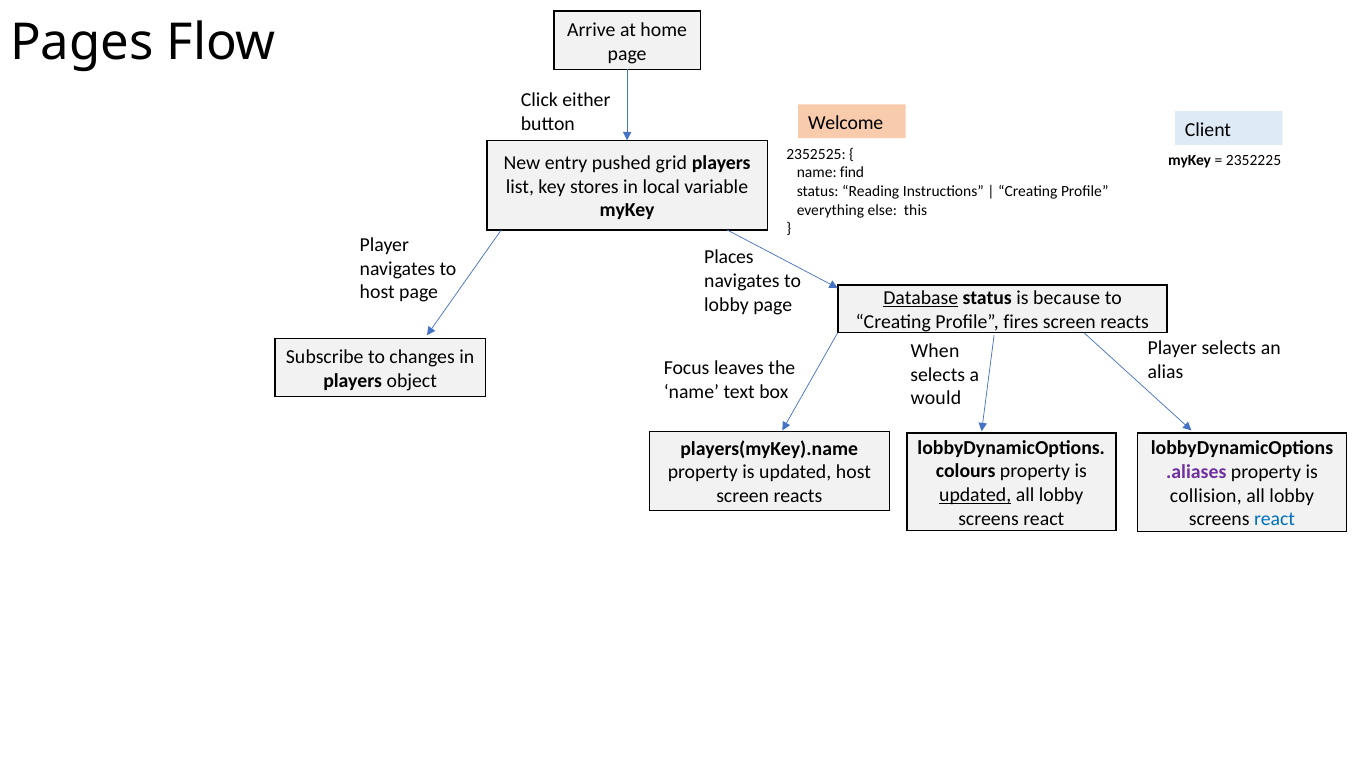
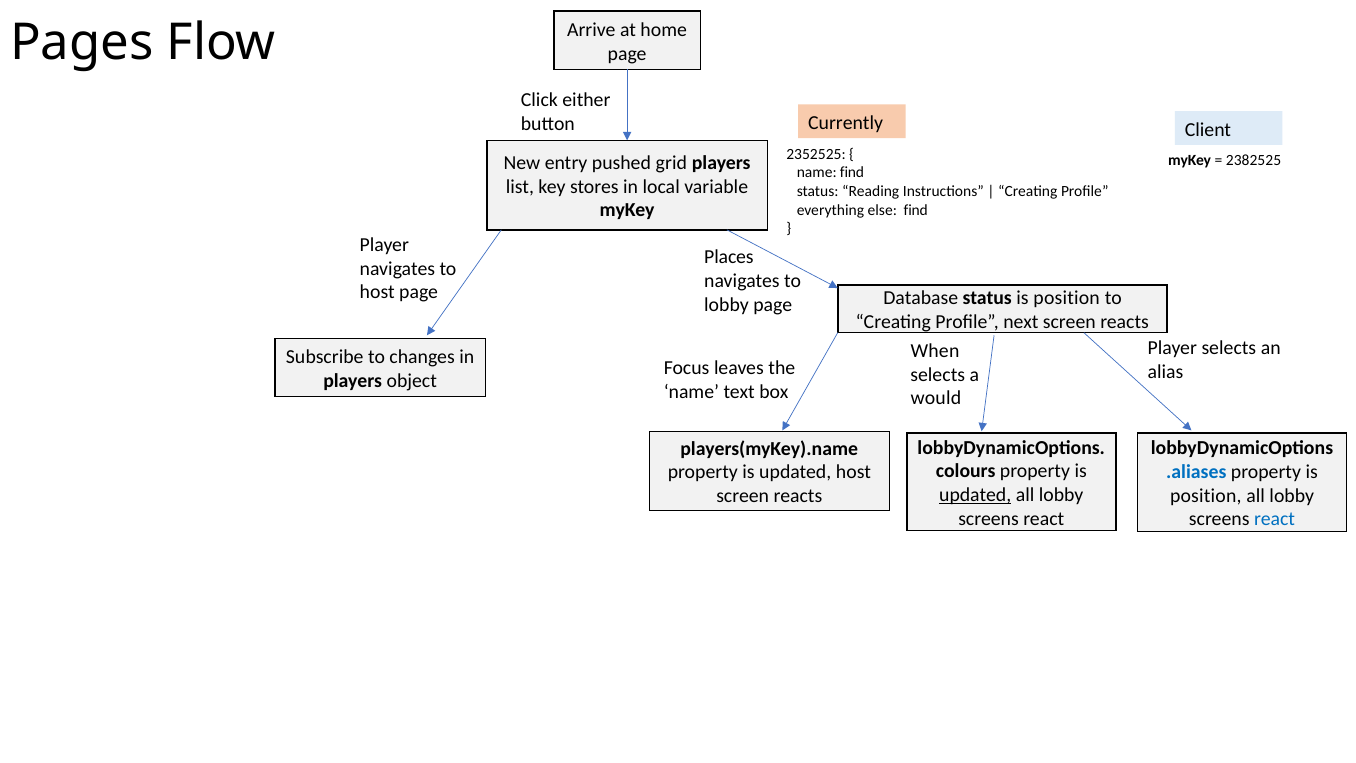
Welcome: Welcome -> Currently
2352225: 2352225 -> 2382525
else this: this -> find
Database underline: present -> none
status is because: because -> position
fires: fires -> next
.aliases colour: purple -> blue
collision at (1206, 495): collision -> position
